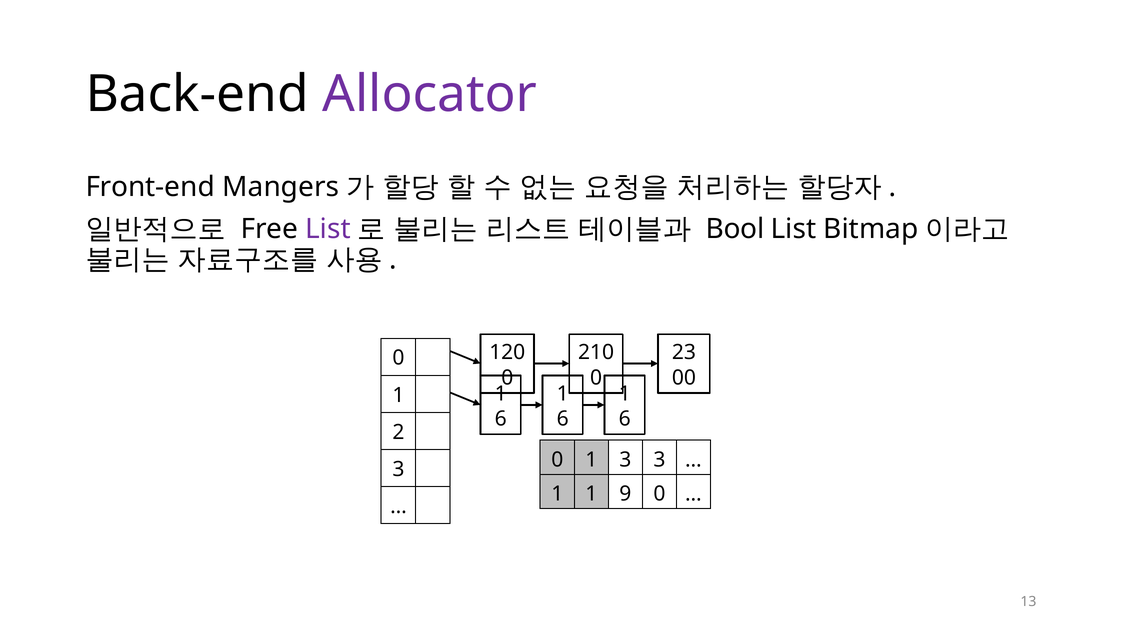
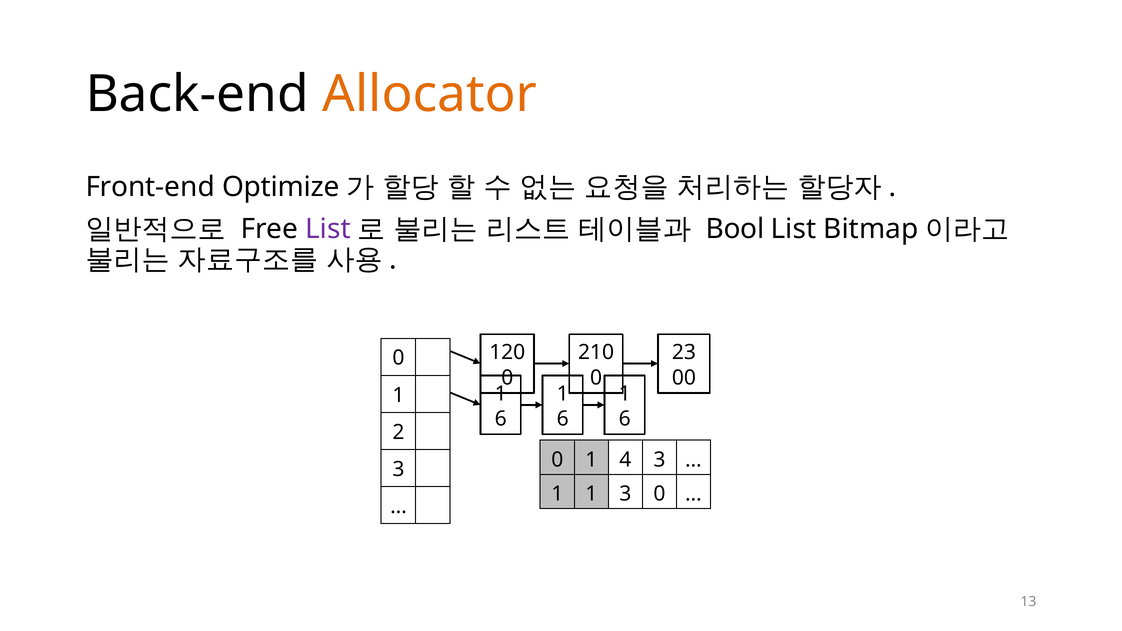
Allocator colour: purple -> orange
Mangers: Mangers -> Optimize
1 3: 3 -> 4
1 9: 9 -> 3
